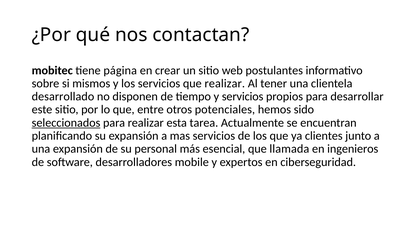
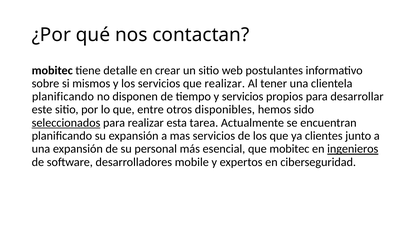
página: página -> detalle
desarrollado at (63, 97): desarrollado -> planificando
potenciales: potenciales -> disponibles
que llamada: llamada -> mobitec
ingenieros underline: none -> present
